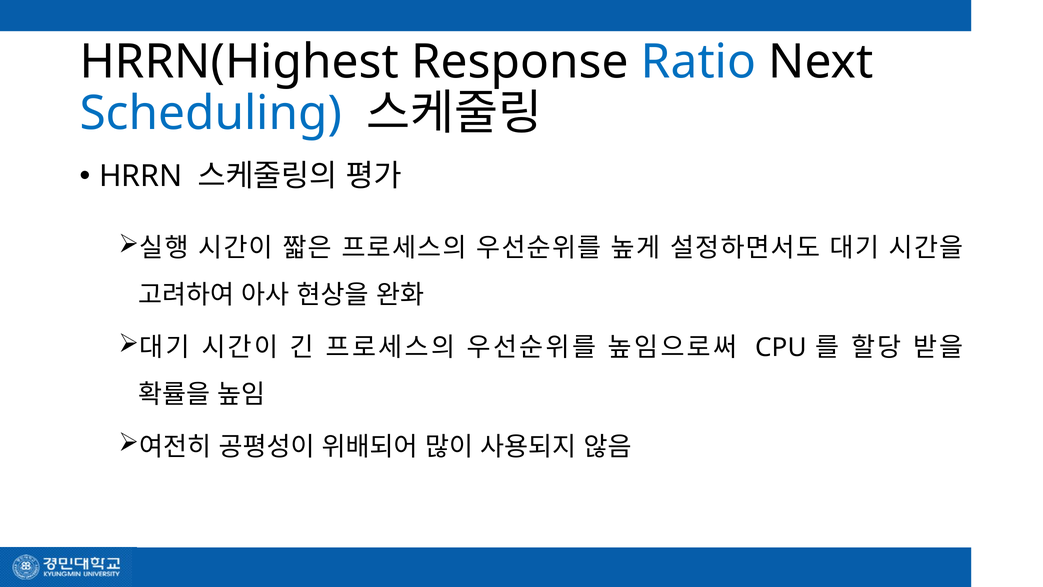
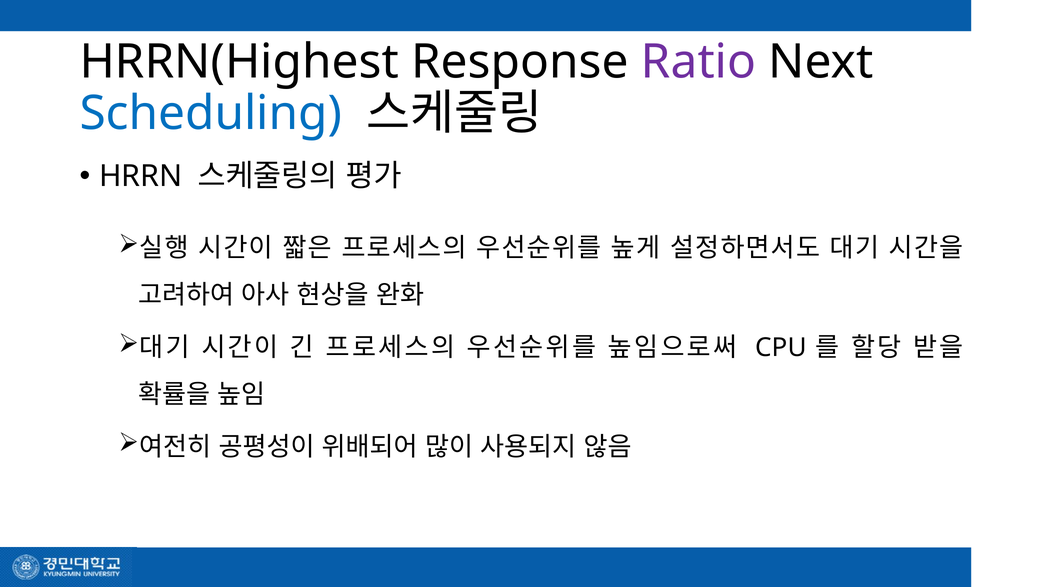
Ratio colour: blue -> purple
